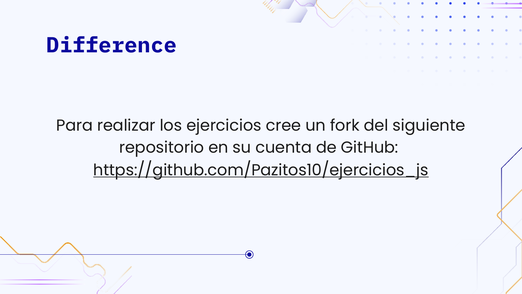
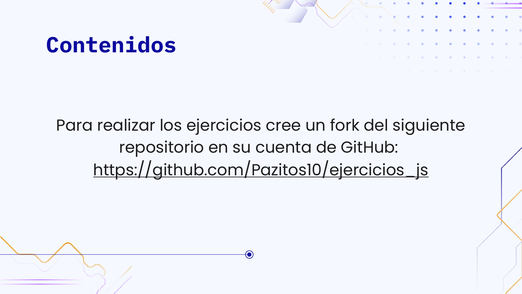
Difference: Difference -> Contenidos
